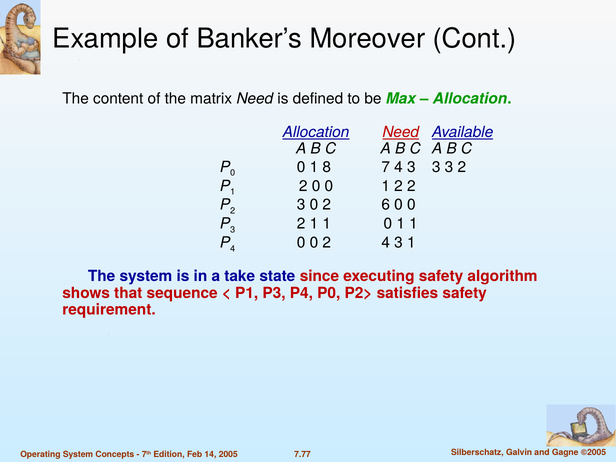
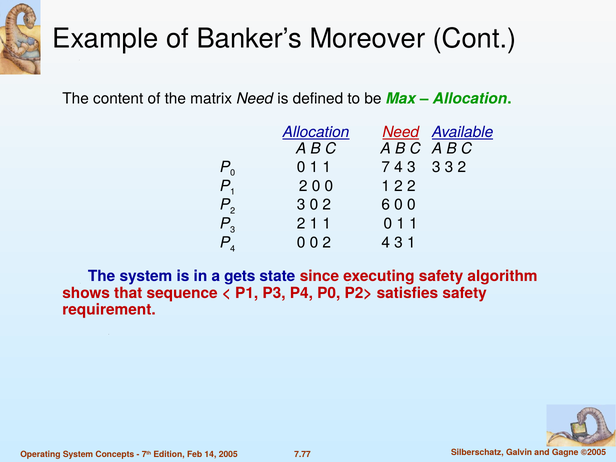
0 0 1 8: 8 -> 1
take: take -> gets
